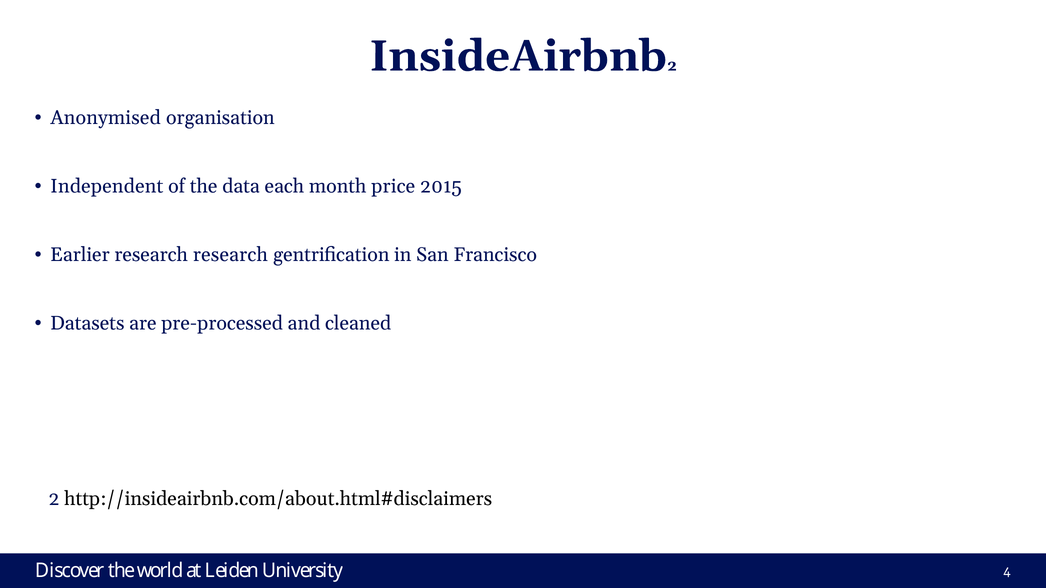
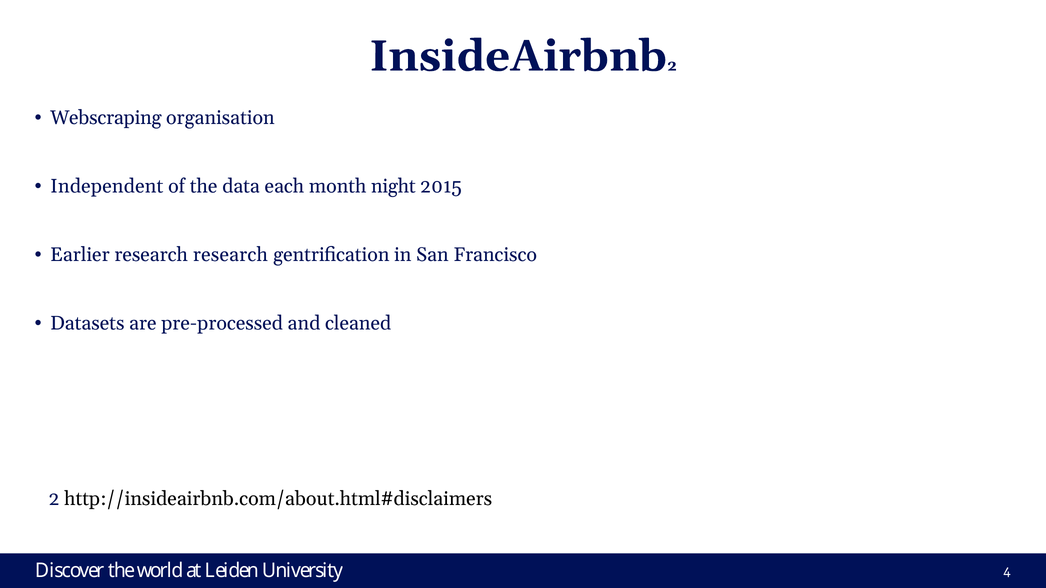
Anonymised: Anonymised -> Webscraping
price: price -> night
